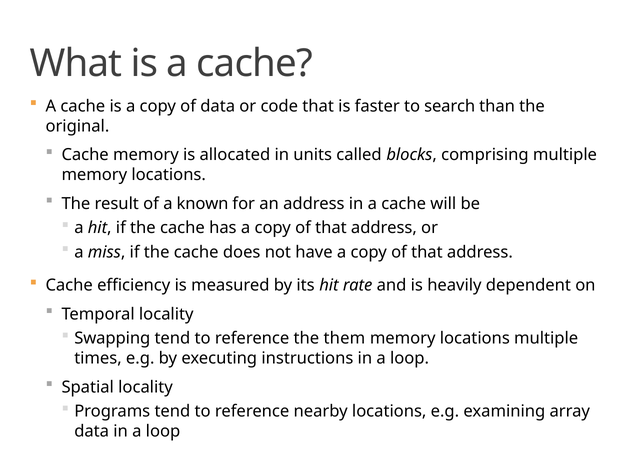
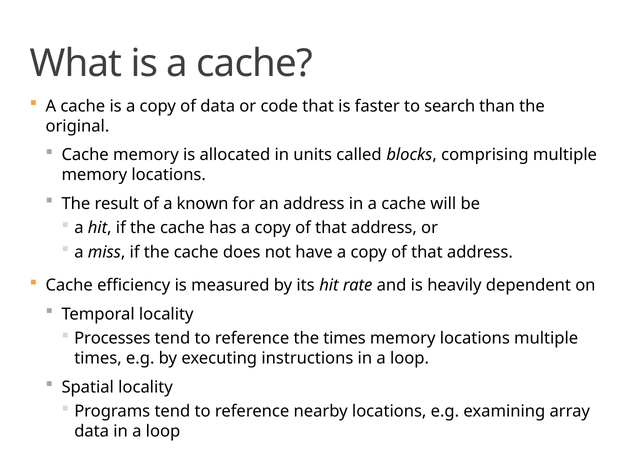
Swapping: Swapping -> Processes
the them: them -> times
